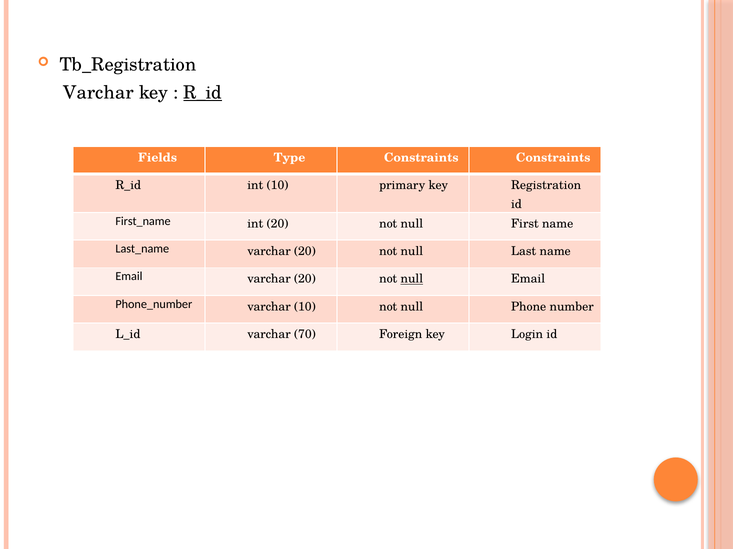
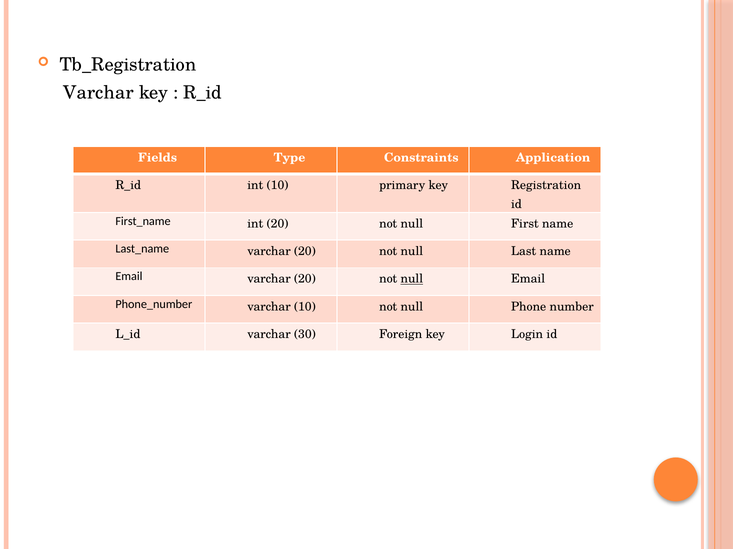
R_id at (203, 93) underline: present -> none
Constraints Constraints: Constraints -> Application
70: 70 -> 30
